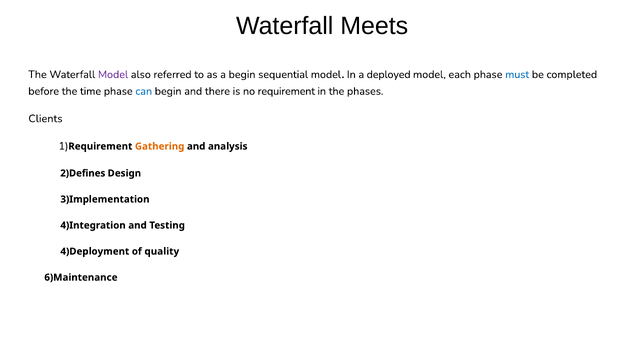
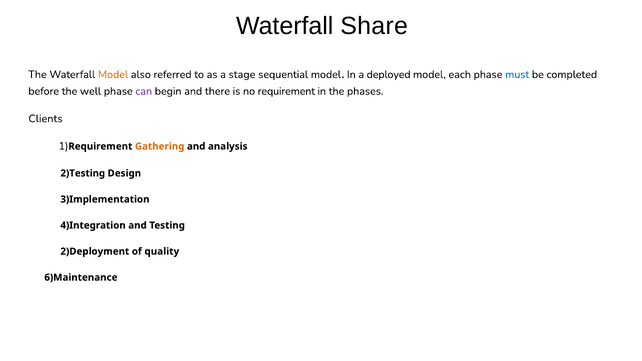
Meets: Meets -> Share
Model at (113, 75) colour: purple -> orange
a begin: begin -> stage
time: time -> well
can colour: blue -> purple
2)Defines: 2)Defines -> 2)Testing
4)Deployment: 4)Deployment -> 2)Deployment
